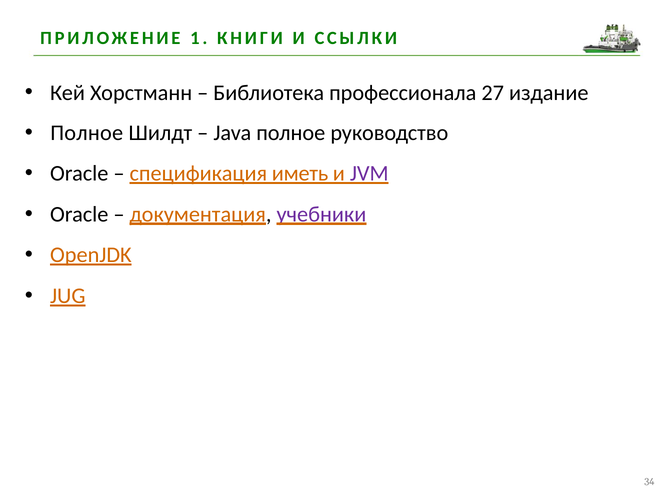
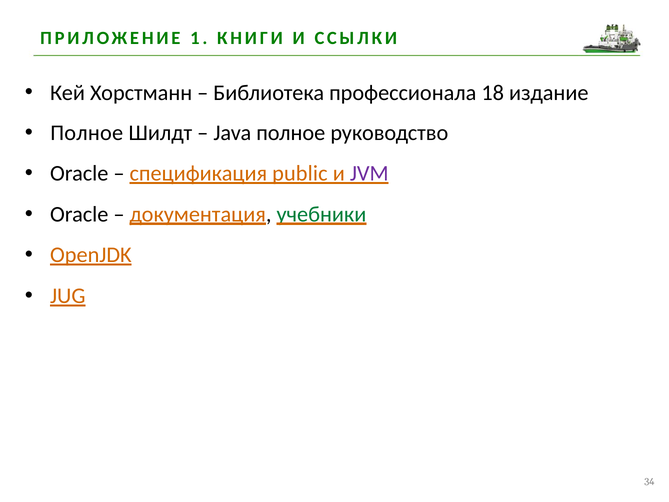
27: 27 -> 18
иметь: иметь -> public
учебники colour: purple -> green
